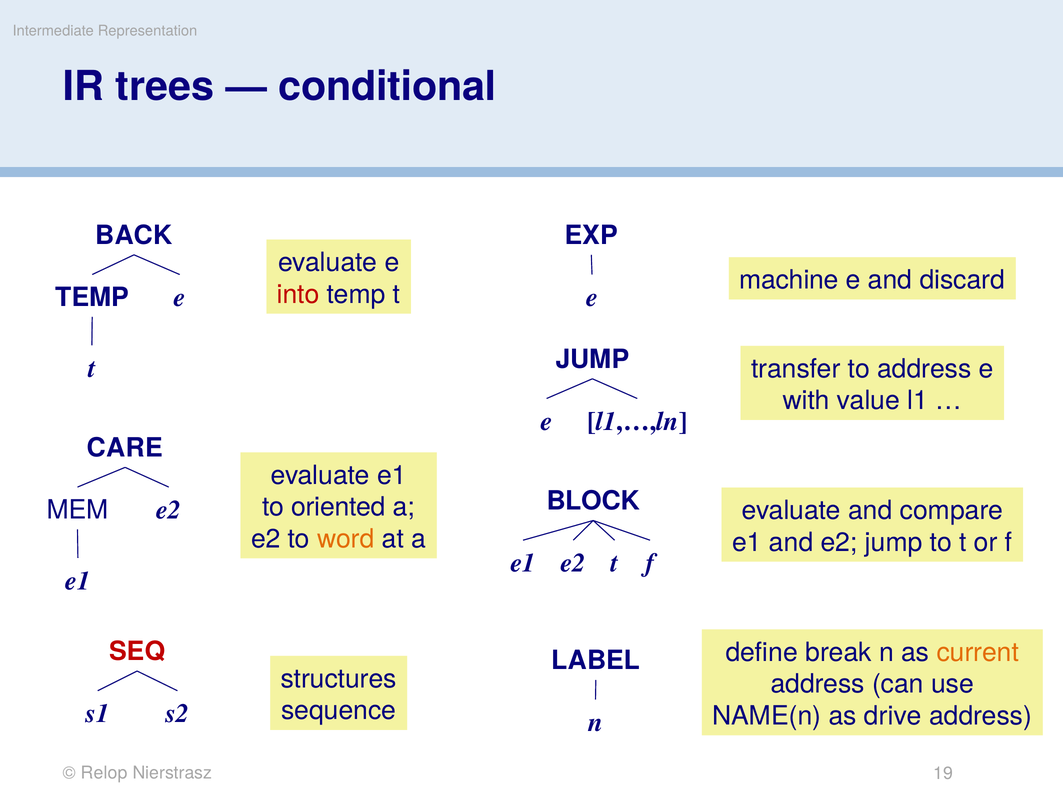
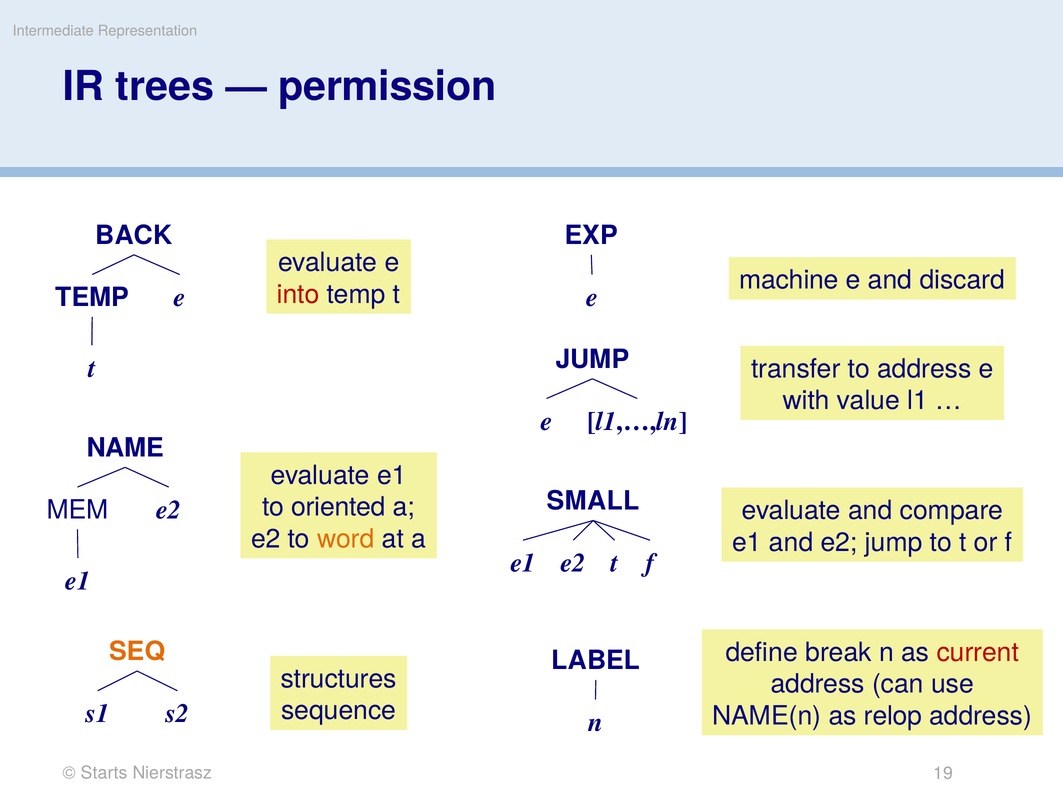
conditional: conditional -> permission
CARE: CARE -> NAME
BLOCK: BLOCK -> SMALL
SEQ colour: red -> orange
current colour: orange -> red
drive: drive -> relop
Relop: Relop -> Starts
